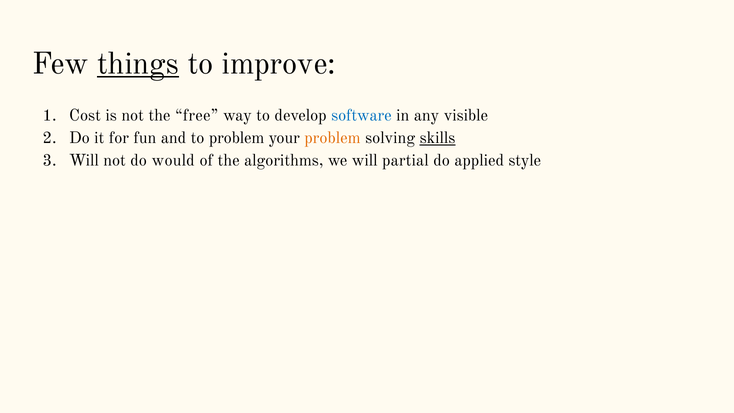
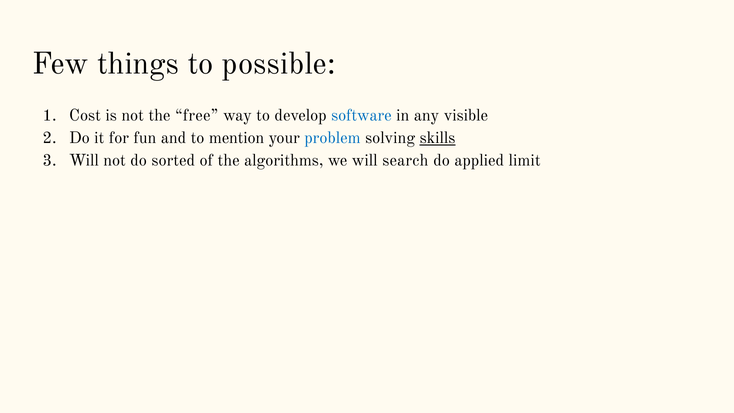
things underline: present -> none
improve: improve -> possible
to problem: problem -> mention
problem at (332, 138) colour: orange -> blue
would: would -> sorted
partial: partial -> search
style: style -> limit
